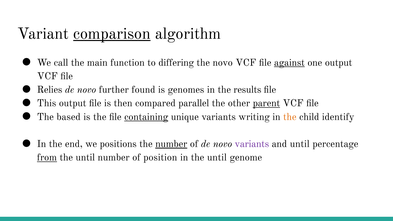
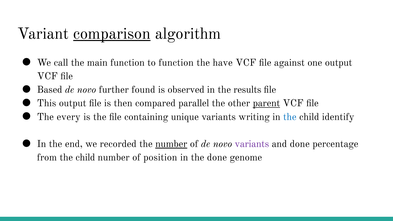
to differing: differing -> function
the novo: novo -> have
against underline: present -> none
Relies: Relies -> Based
genomes: genomes -> observed
based: based -> every
containing underline: present -> none
the at (290, 117) colour: orange -> blue
positions: positions -> recorded
and until: until -> done
from underline: present -> none
until at (85, 158): until -> child
in the until: until -> done
